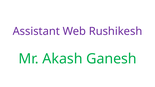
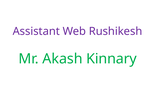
Ganesh: Ganesh -> Kinnary
